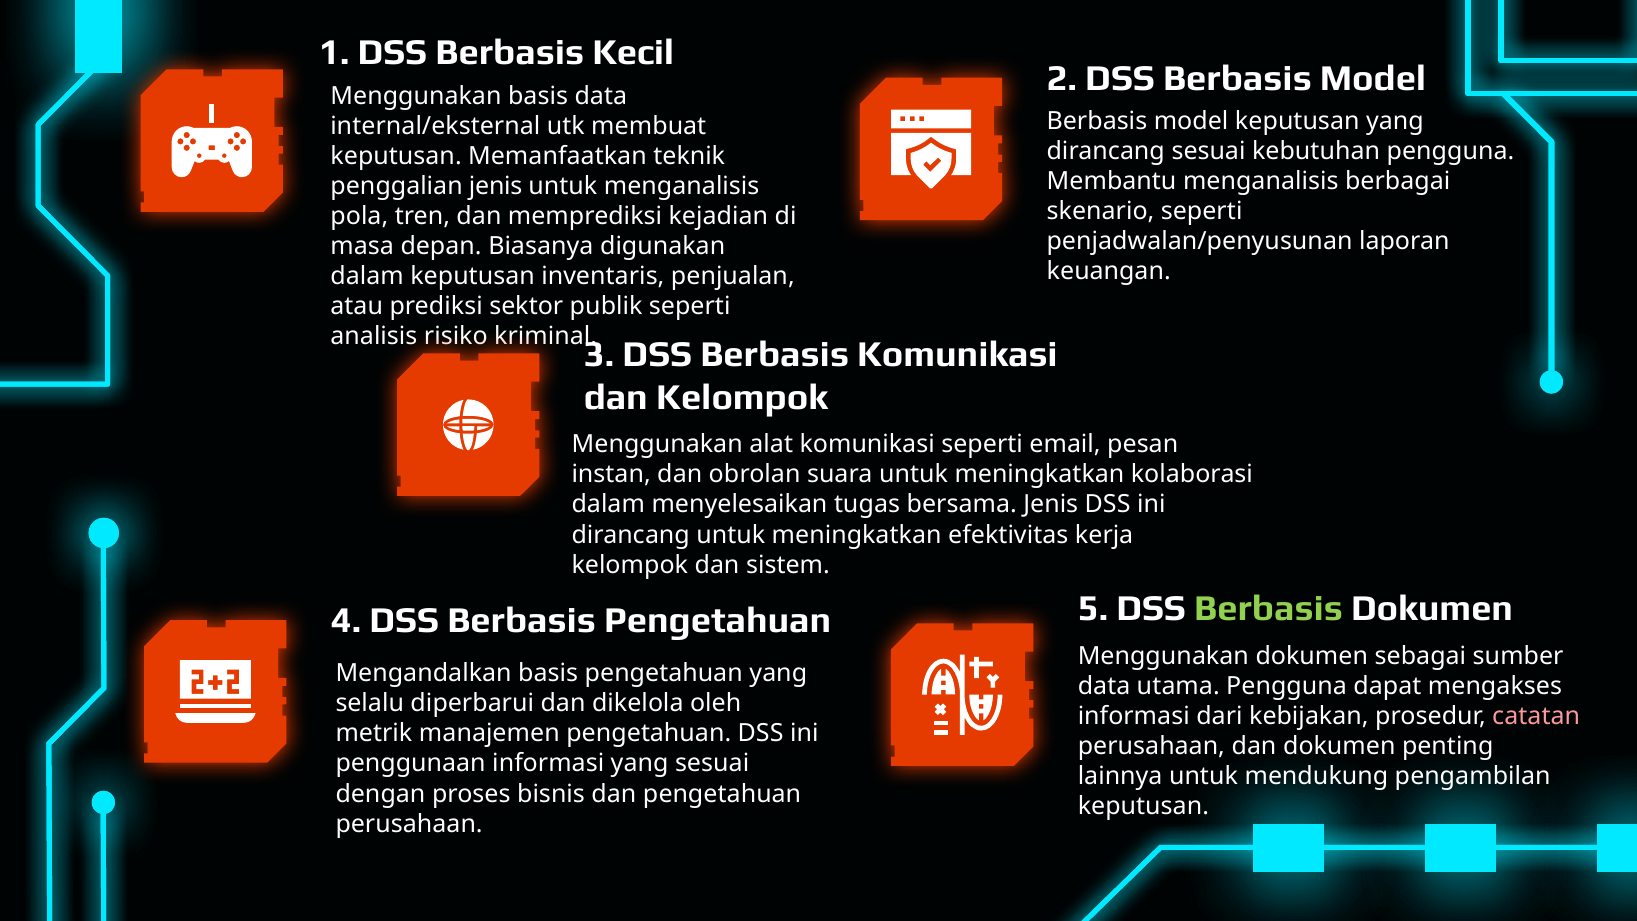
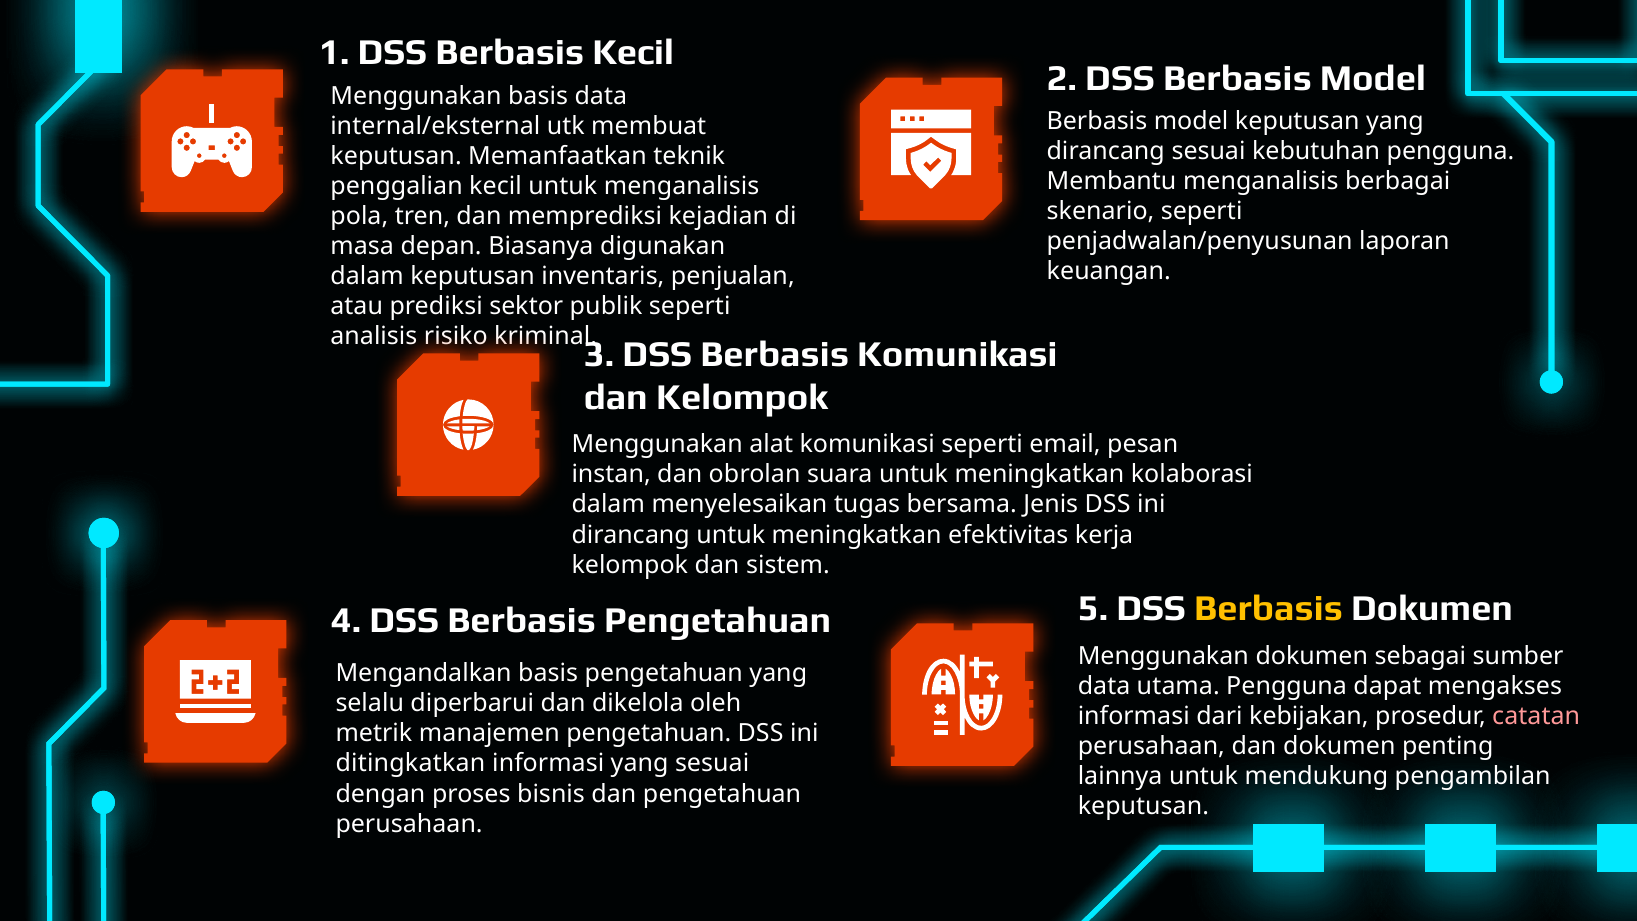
penggalian jenis: jenis -> kecil
Berbasis at (1269, 609) colour: light green -> yellow
penggunaan: penggunaan -> ditingkatkan
